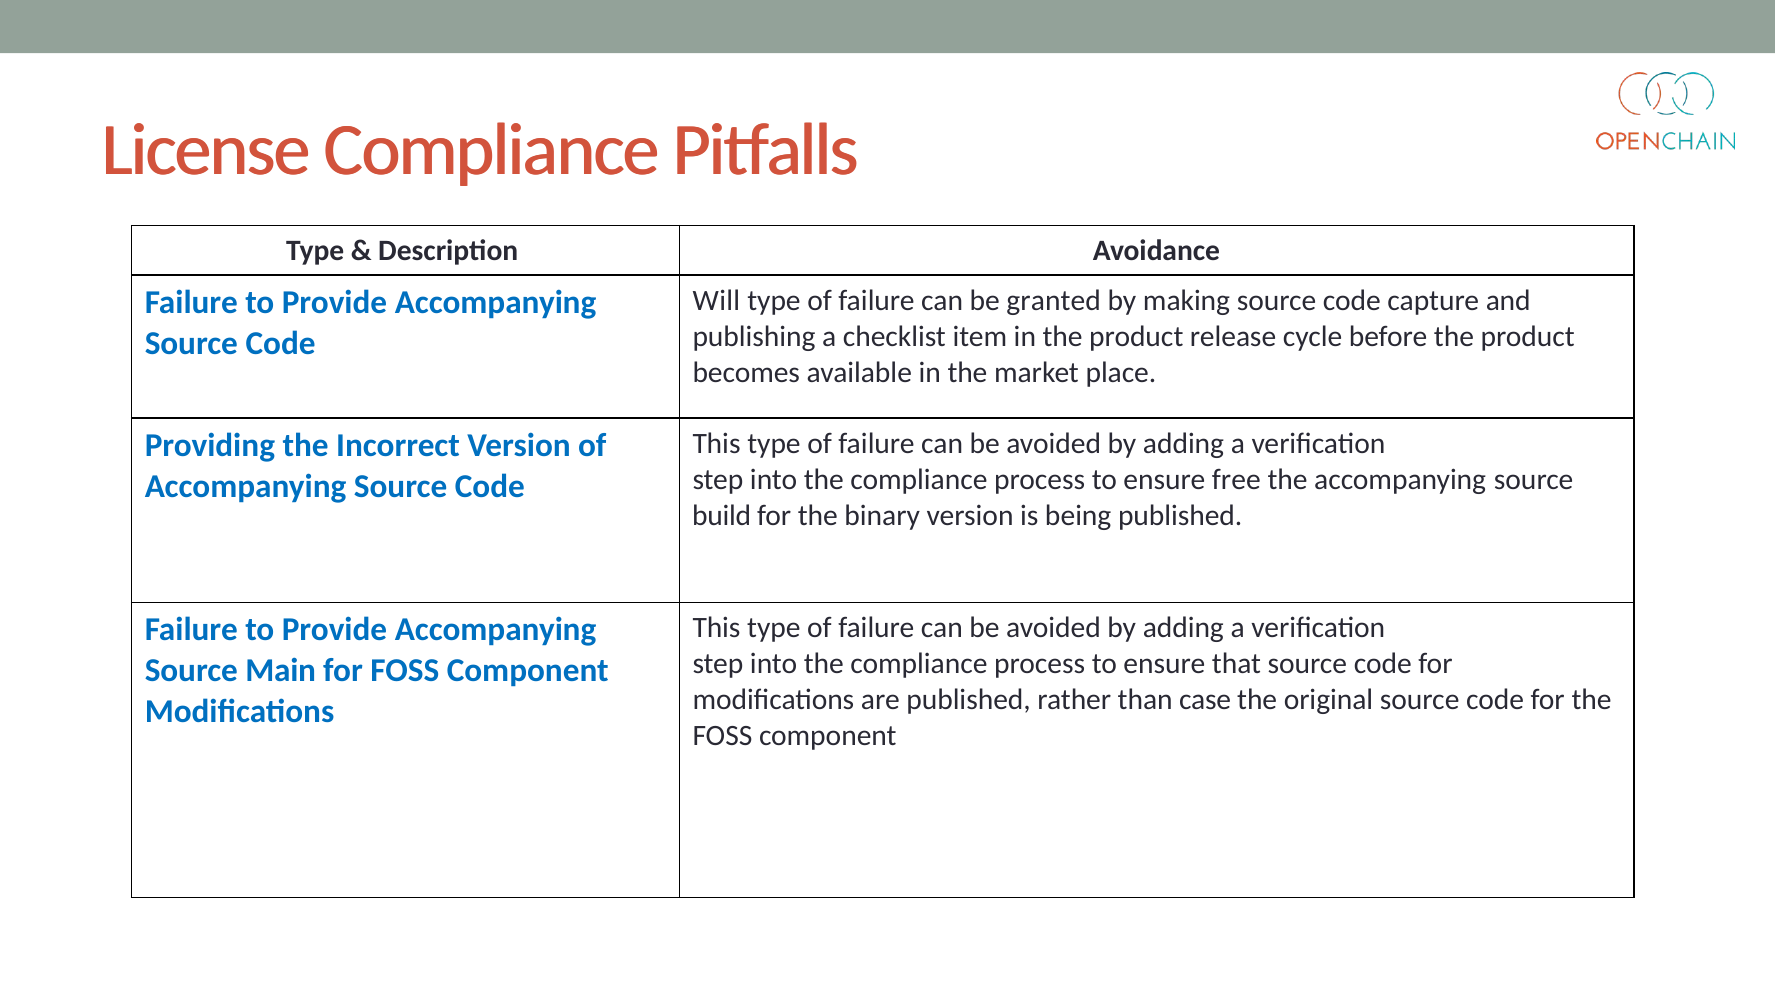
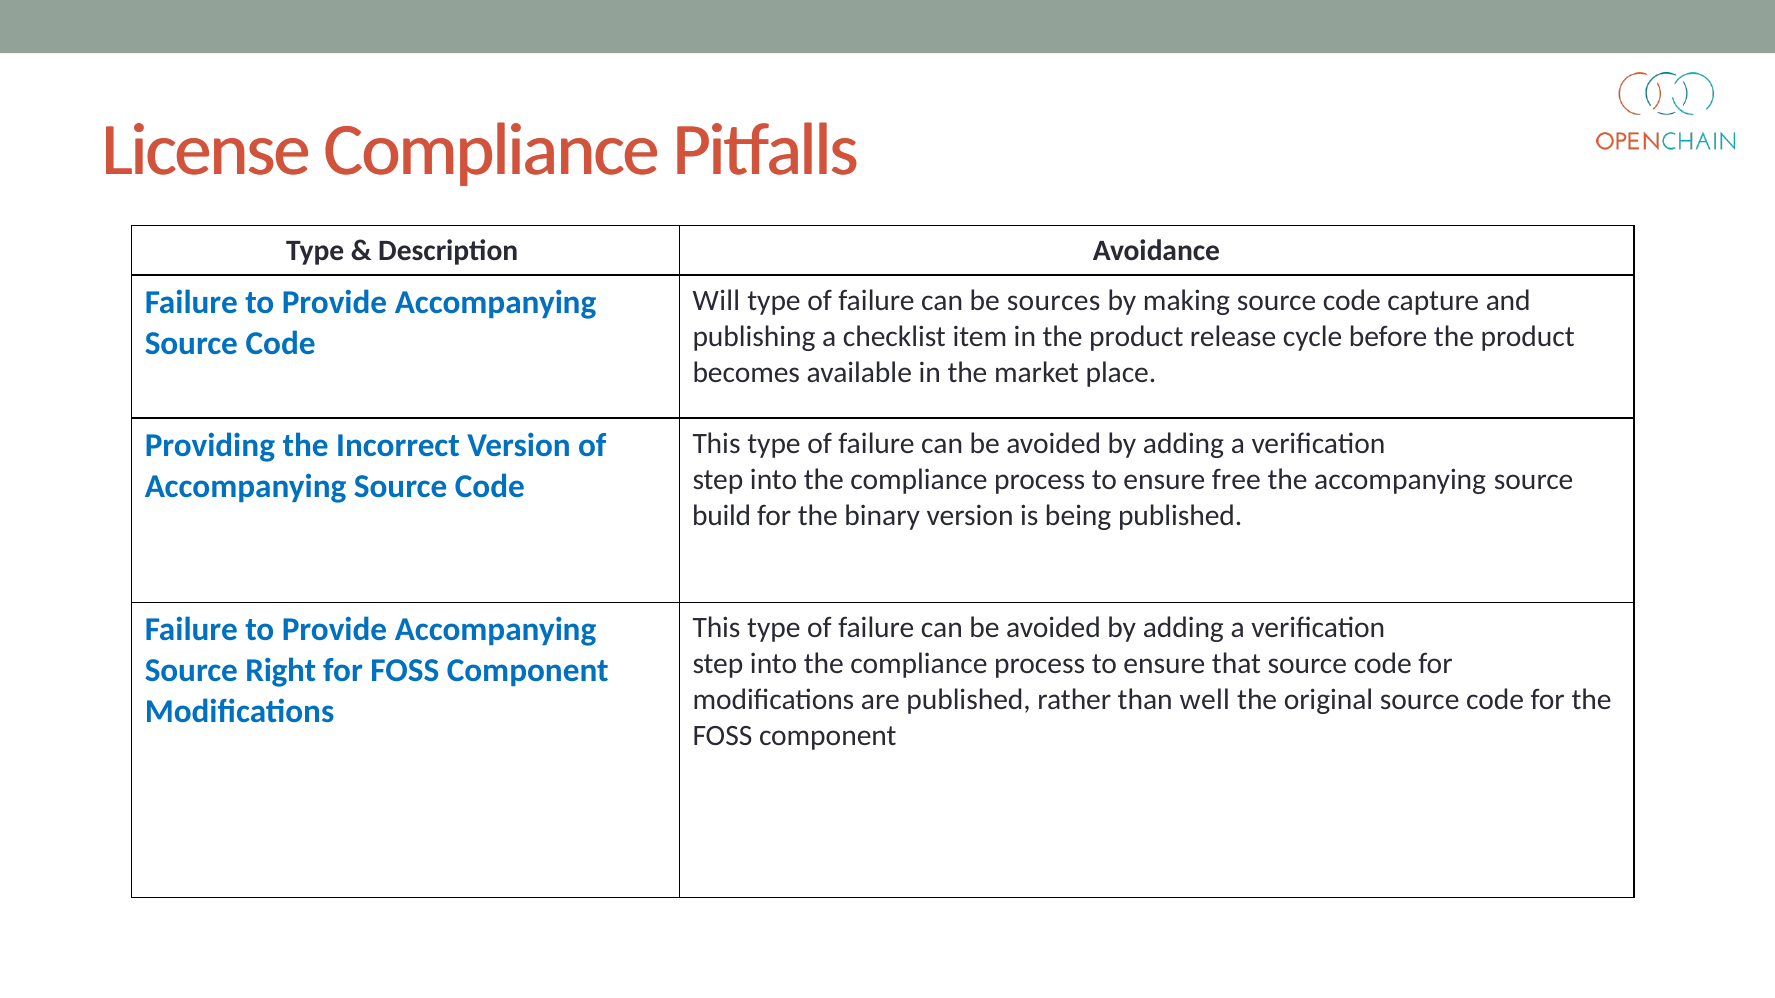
granted: granted -> sources
Main: Main -> Right
case: case -> well
